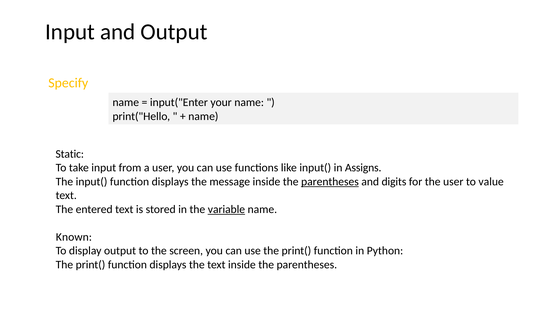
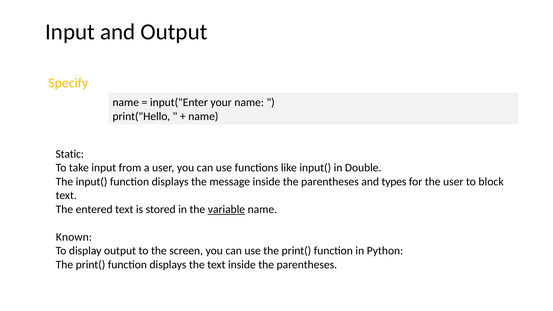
Assigns: Assigns -> Double
parentheses at (330, 182) underline: present -> none
digits: digits -> types
value: value -> block
